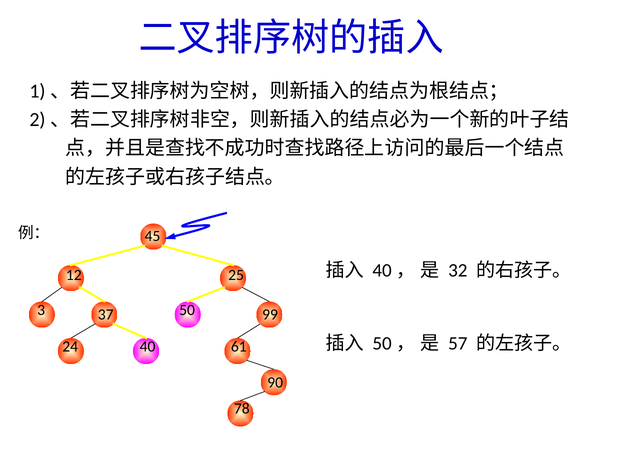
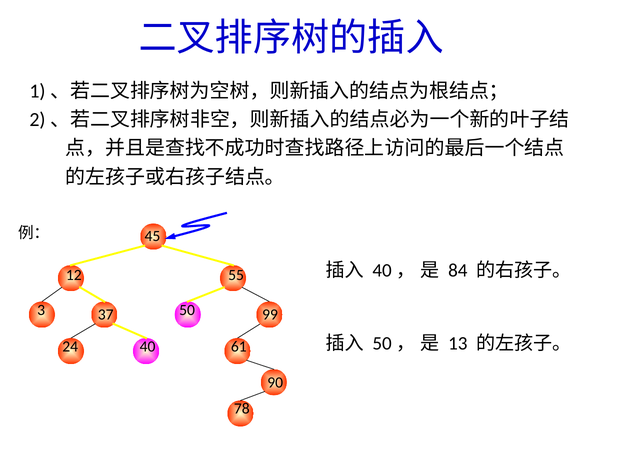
32: 32 -> 84
25: 25 -> 55
57: 57 -> 13
